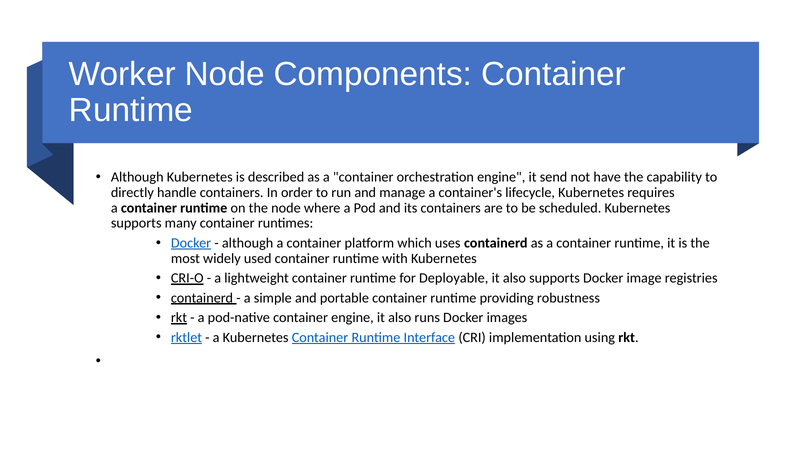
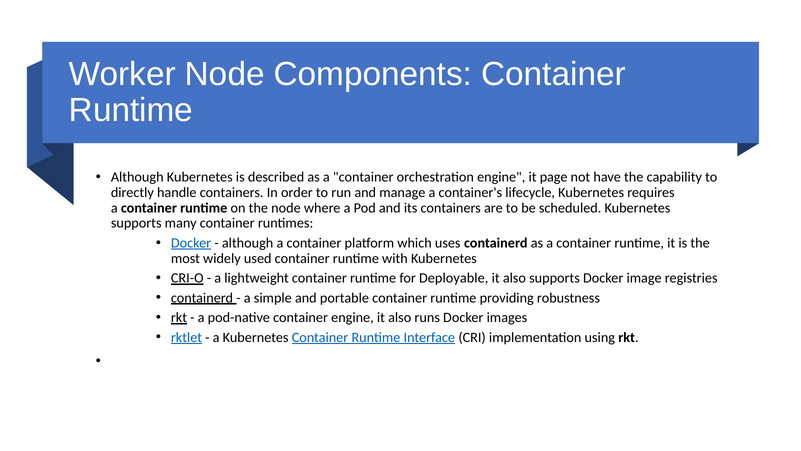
send: send -> page
